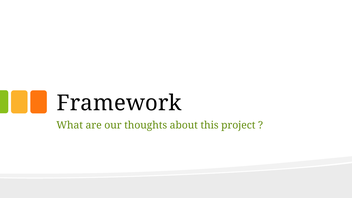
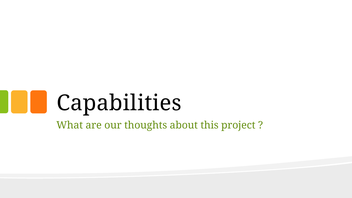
Framework: Framework -> Capabilities
